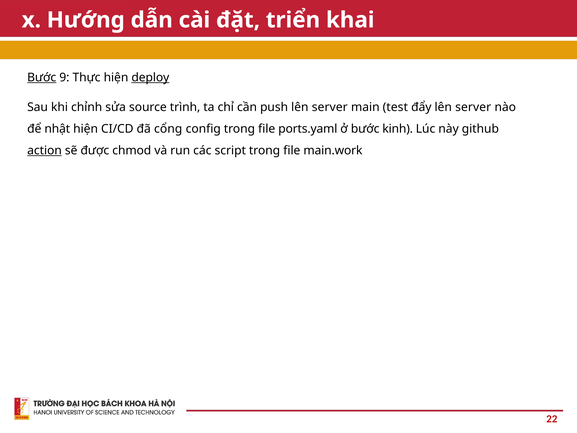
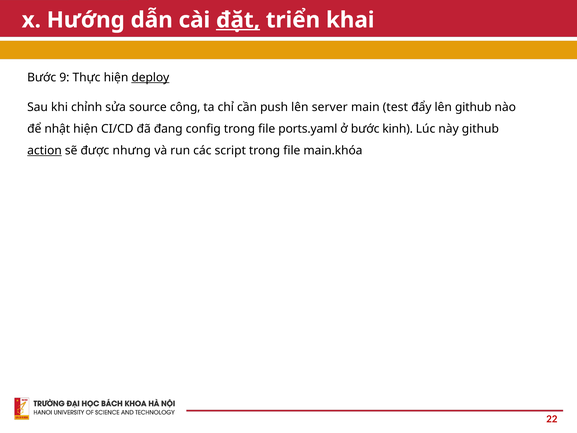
đặt underline: none -> present
Bước at (42, 77) underline: present -> none
trình: trình -> công
đẩy lên server: server -> github
cổng: cổng -> đang
chmod: chmod -> nhưng
main.work: main.work -> main.khóa
